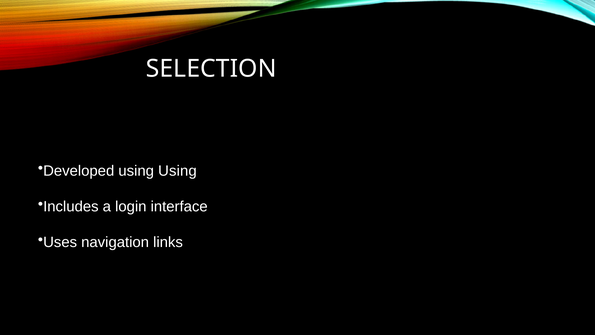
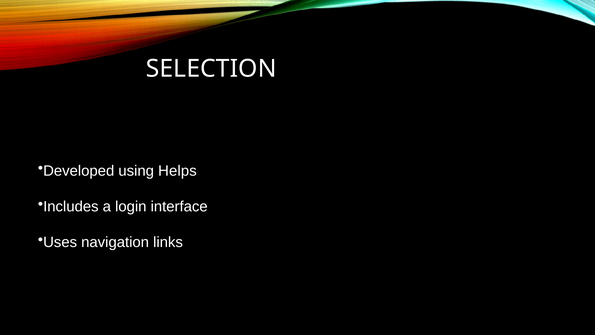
using Using: Using -> Helps
